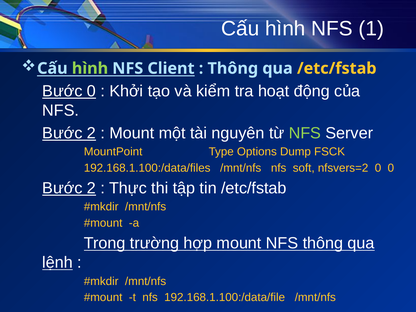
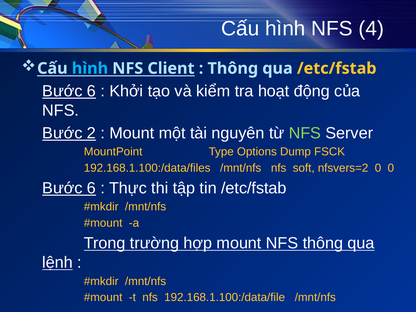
1: 1 -> 4
hình at (90, 68) colour: light green -> light blue
0 at (91, 91): 0 -> 6
2 at (91, 188): 2 -> 6
